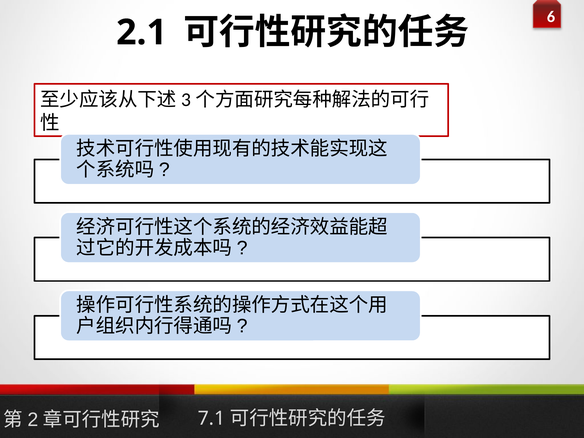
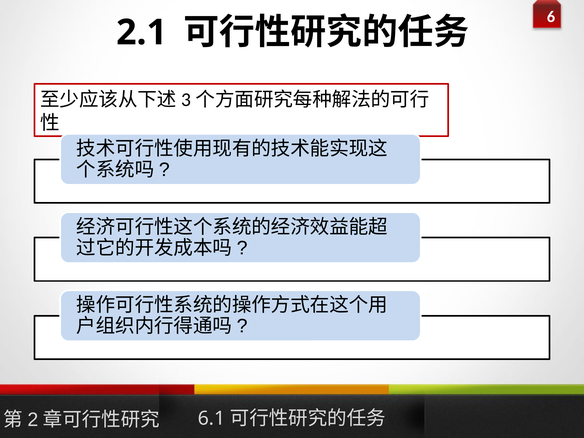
7.1: 7.1 -> 6.1
